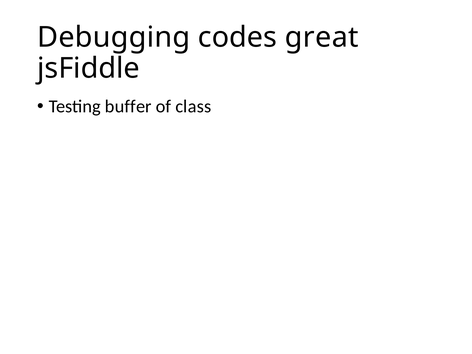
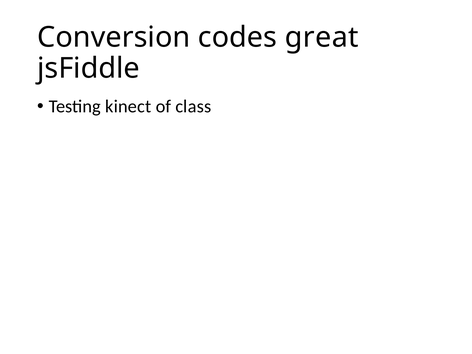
Debugging: Debugging -> Conversion
buffer: buffer -> kinect
